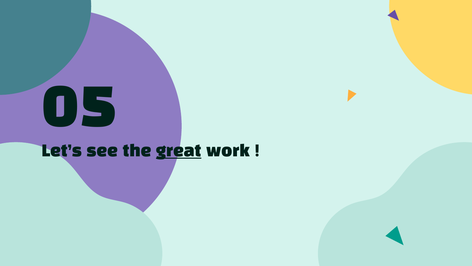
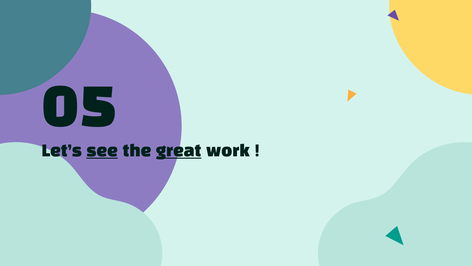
see underline: none -> present
